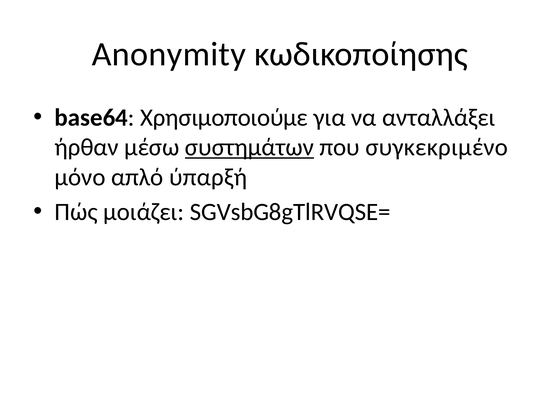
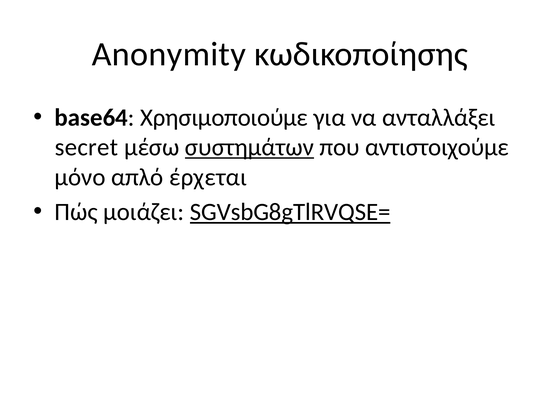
ήρθαν: ήρθαν -> secret
συγκεκριμένο: συγκεκριμένο -> αντιστοιχούμε
ύπαρξή: ύπαρξή -> έρχεται
SGVsbG8gTlRVQSE= underline: none -> present
